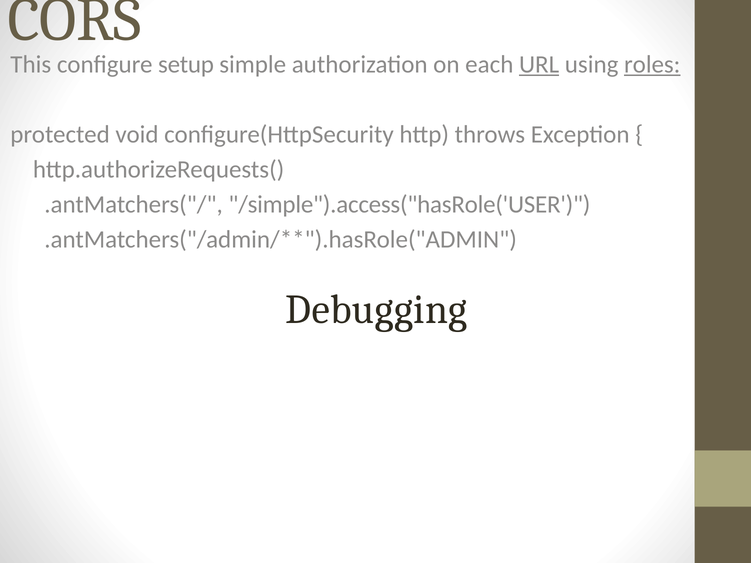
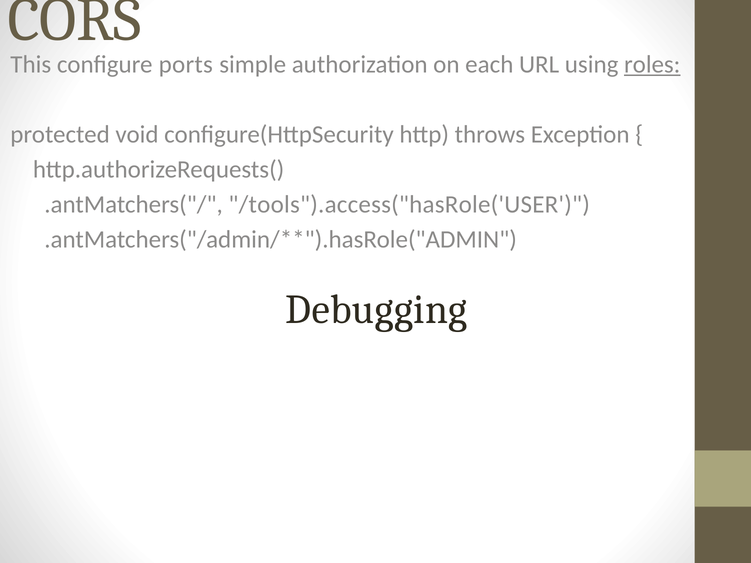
setup: setup -> ports
URL underline: present -> none
/simple").access("hasRole('USER: /simple").access("hasRole('USER -> /tools").access("hasRole('USER
